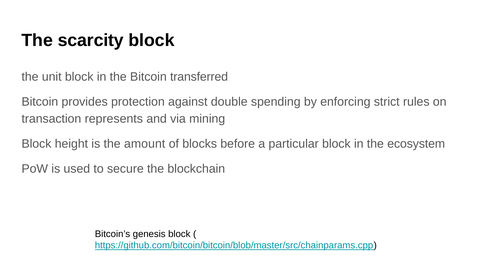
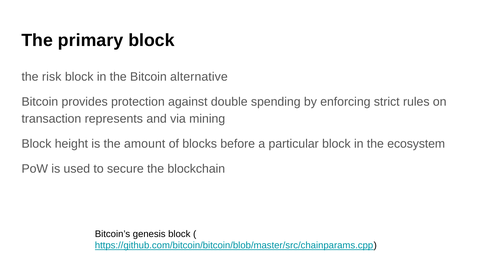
scarcity: scarcity -> primary
unit: unit -> risk
transferred: transferred -> alternative
